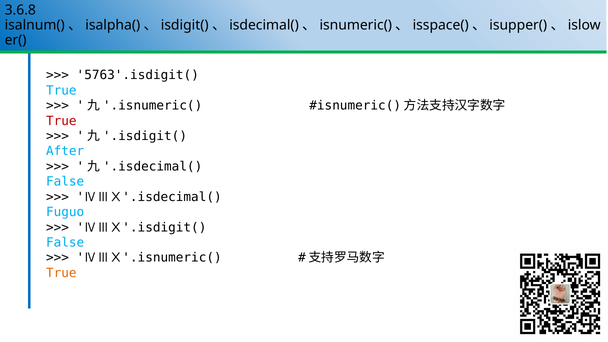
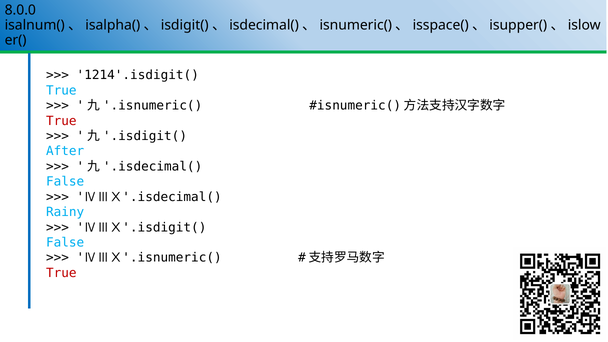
3.6.8: 3.6.8 -> 8.0.0
5763'.isdigit(: 5763'.isdigit( -> 1214'.isdigit(
Fuguo: Fuguo -> Rainy
True at (61, 273) colour: orange -> red
